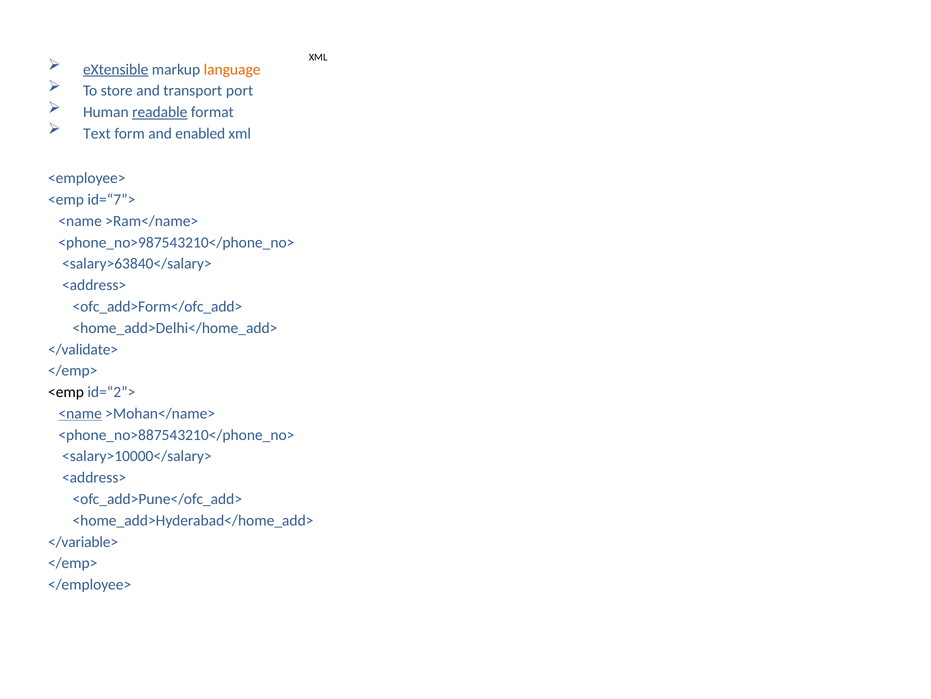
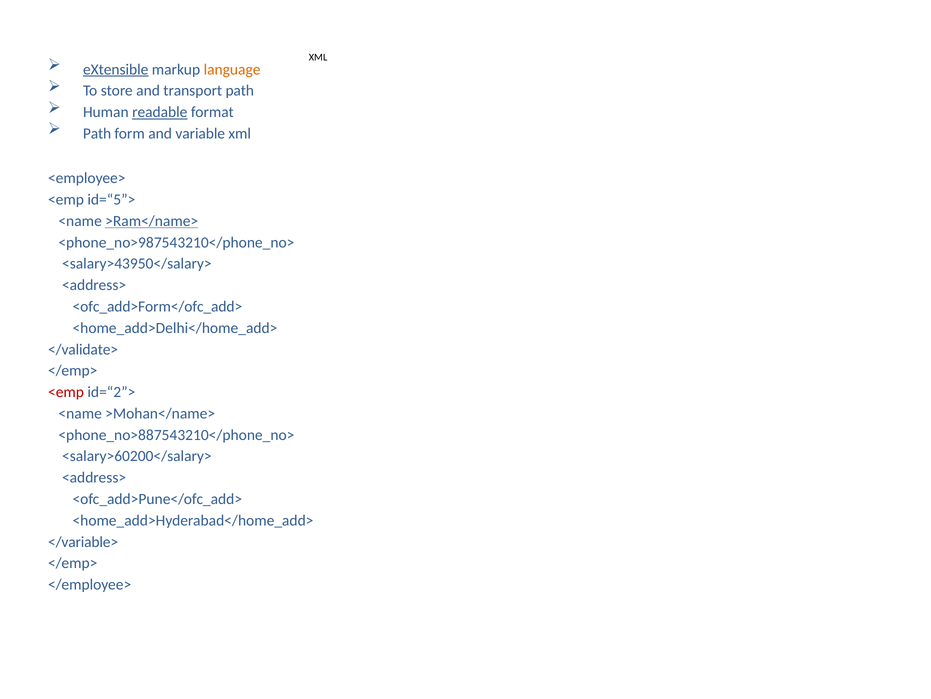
transport port: port -> path
Text at (97, 133): Text -> Path
enabled: enabled -> variable
id=“7”>: id=“7”> -> id=“5”>
>Ram</name> underline: none -> present
<salary>63840</salary>: <salary>63840</salary> -> <salary>43950</salary>
<emp at (66, 392) colour: black -> red
<name at (80, 413) underline: present -> none
<salary>10000</salary>: <salary>10000</salary> -> <salary>60200</salary>
